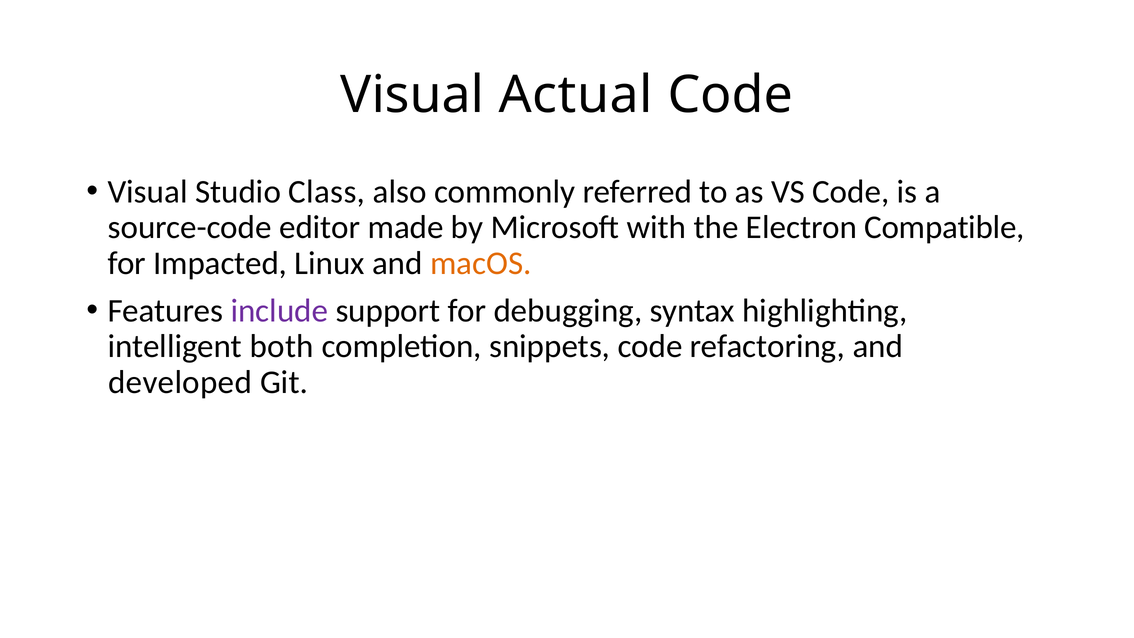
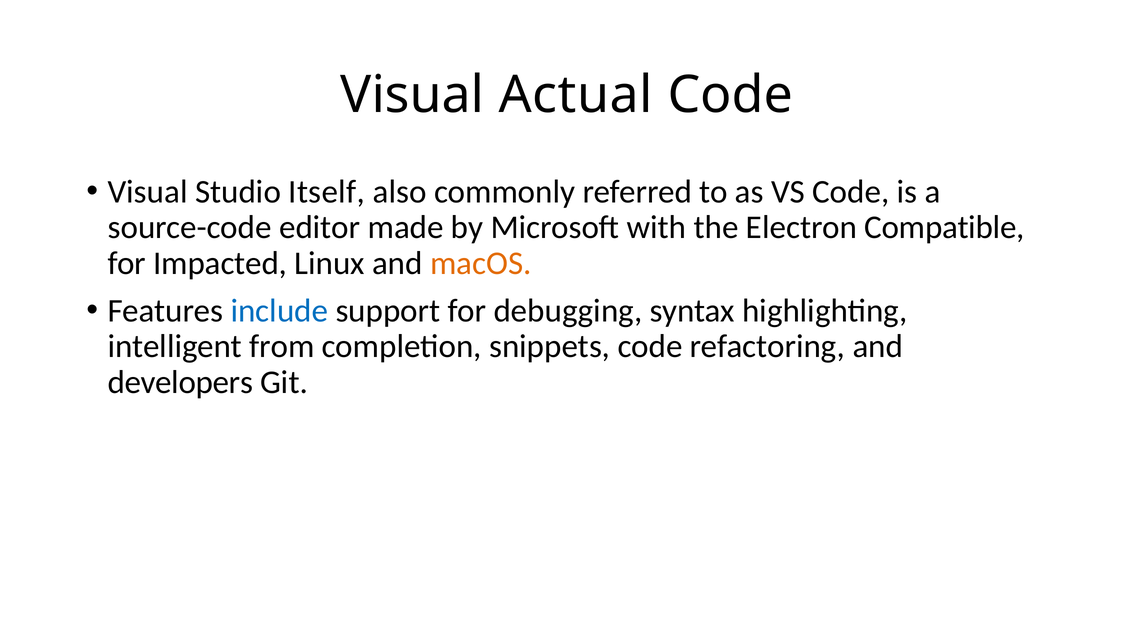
Class: Class -> Itself
include colour: purple -> blue
both: both -> from
developed: developed -> developers
